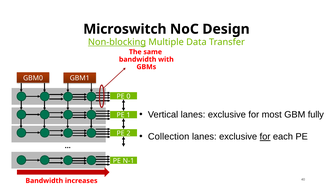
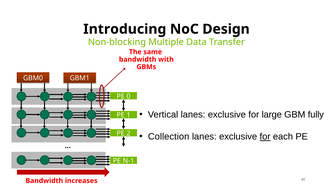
Microswitch: Microswitch -> Introducing
Non-blocking underline: present -> none
most: most -> large
